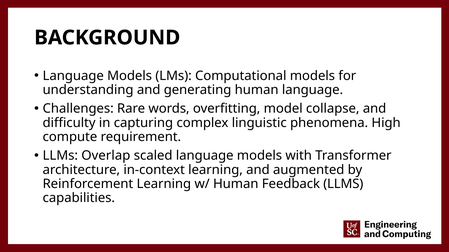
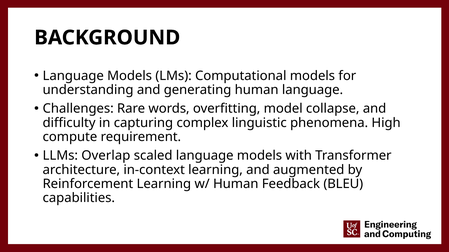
Feedback LLMS: LLMS -> BLEU
